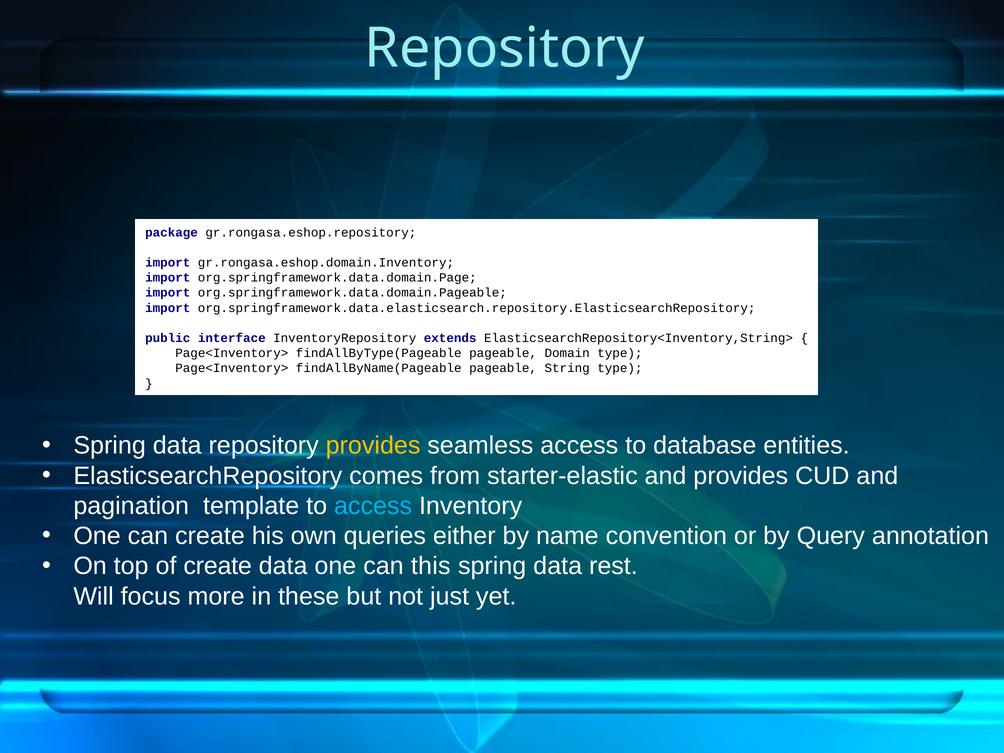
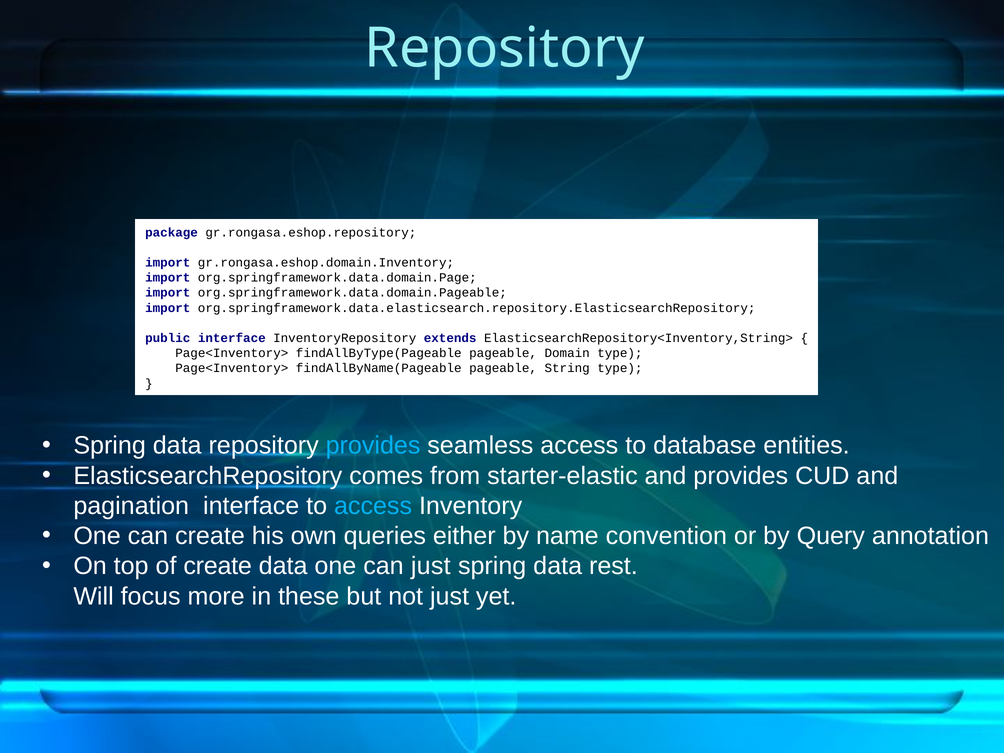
provides at (373, 446) colour: yellow -> light blue
pagination template: template -> interface
can this: this -> just
